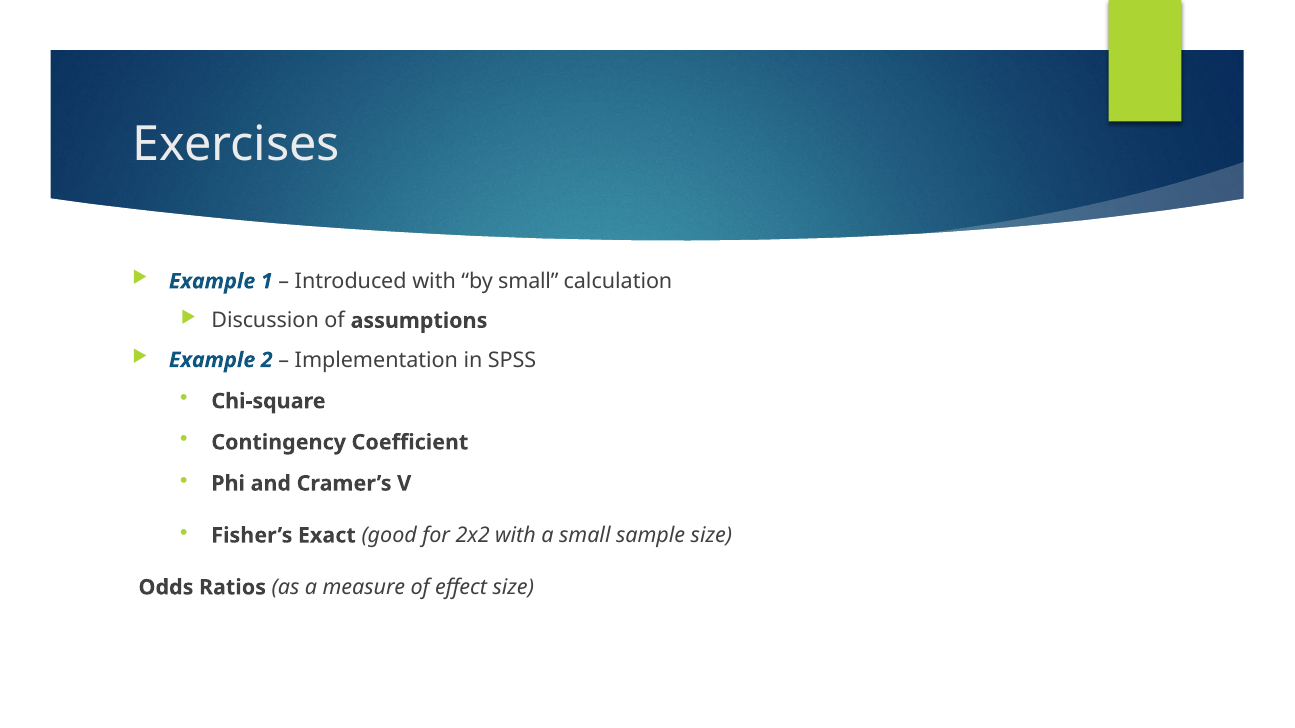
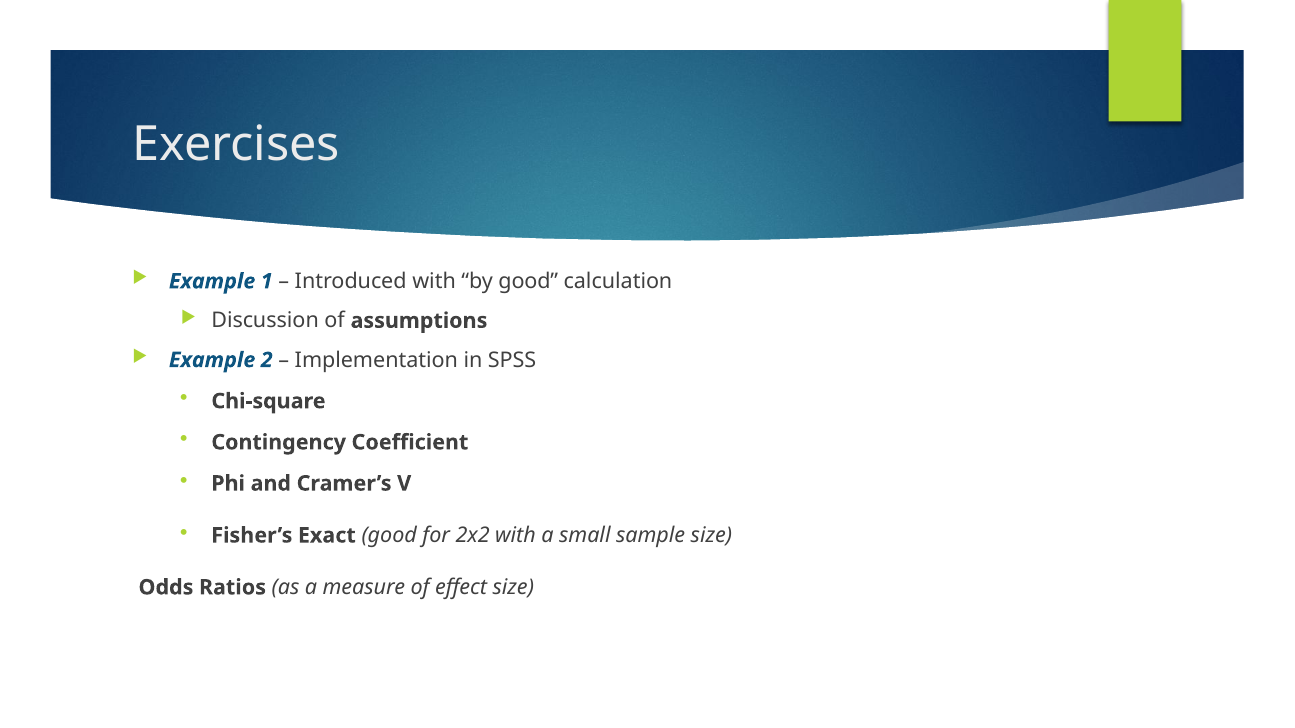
by small: small -> good
